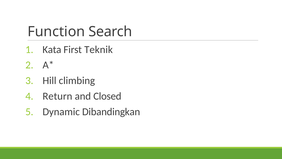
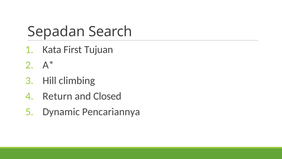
Function: Function -> Sepadan
Teknik: Teknik -> Tujuan
Dibandingkan: Dibandingkan -> Pencariannya
